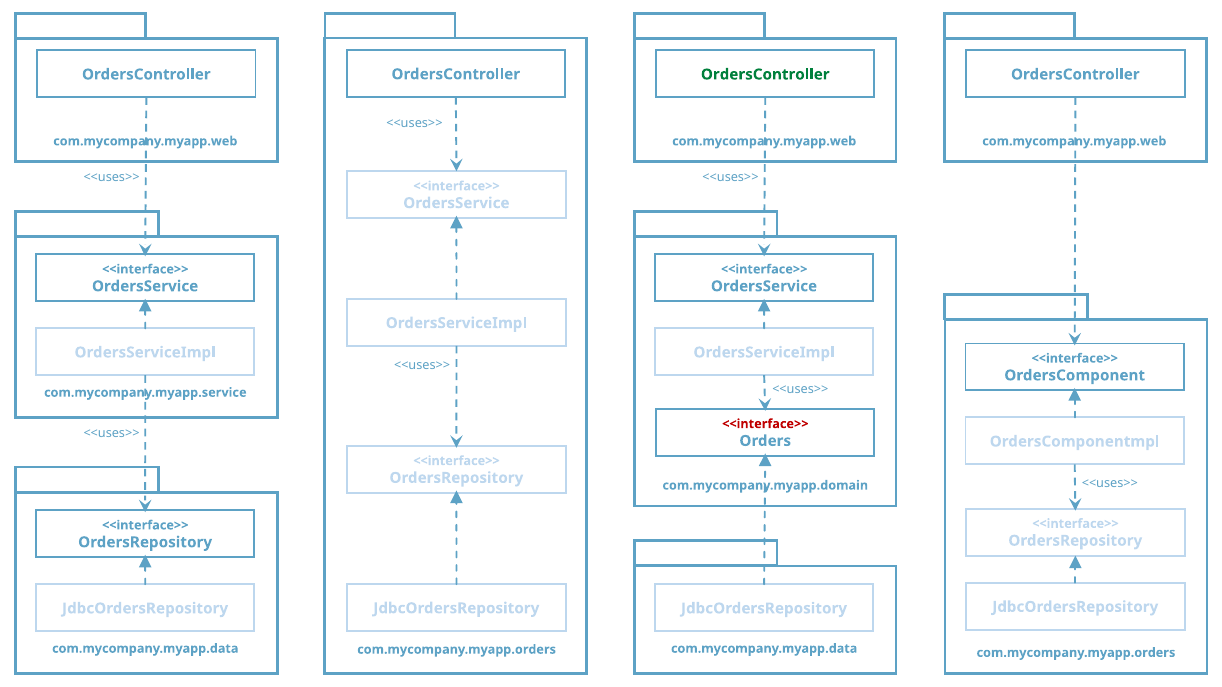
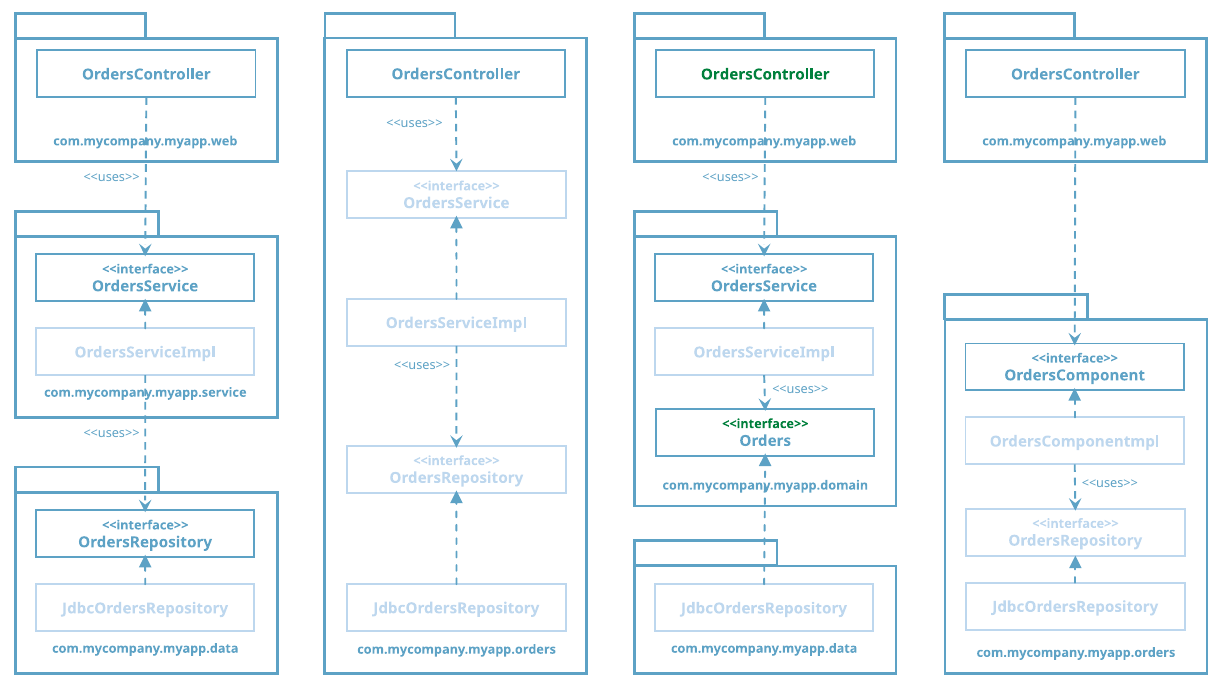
<<interface>> at (765, 424) colour: red -> green
